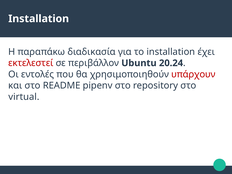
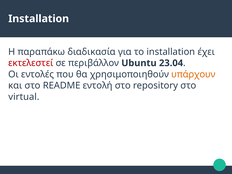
20.24: 20.24 -> 23.04
υπάρχουν colour: red -> orange
pipenv: pipenv -> εντολή
